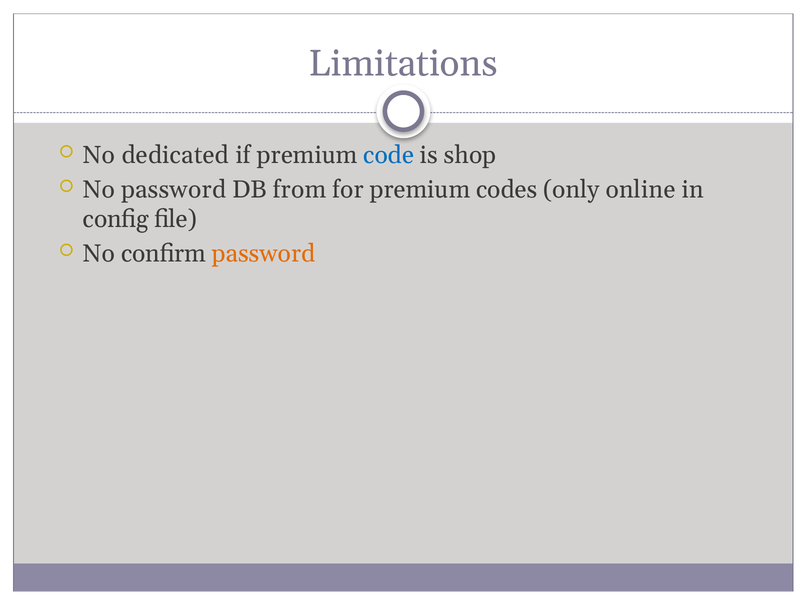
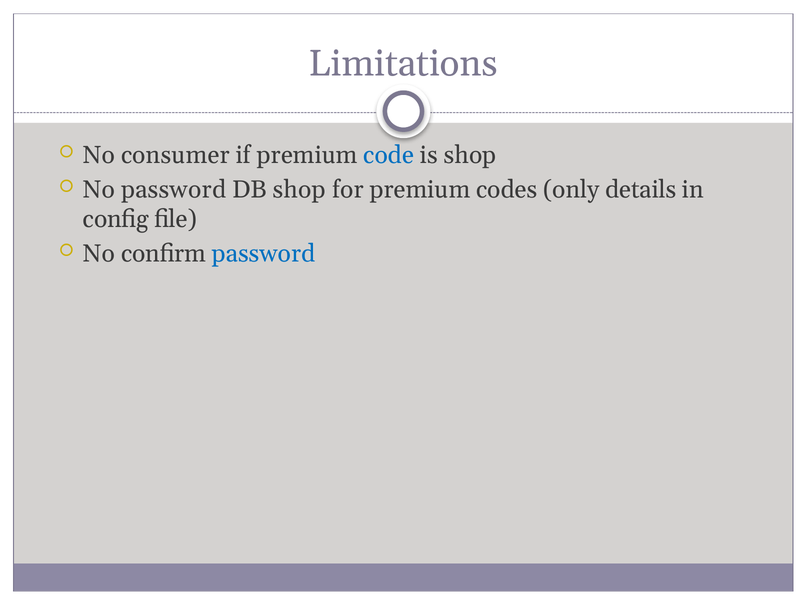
dedicated: dedicated -> consumer
DB from: from -> shop
online: online -> details
password at (264, 254) colour: orange -> blue
